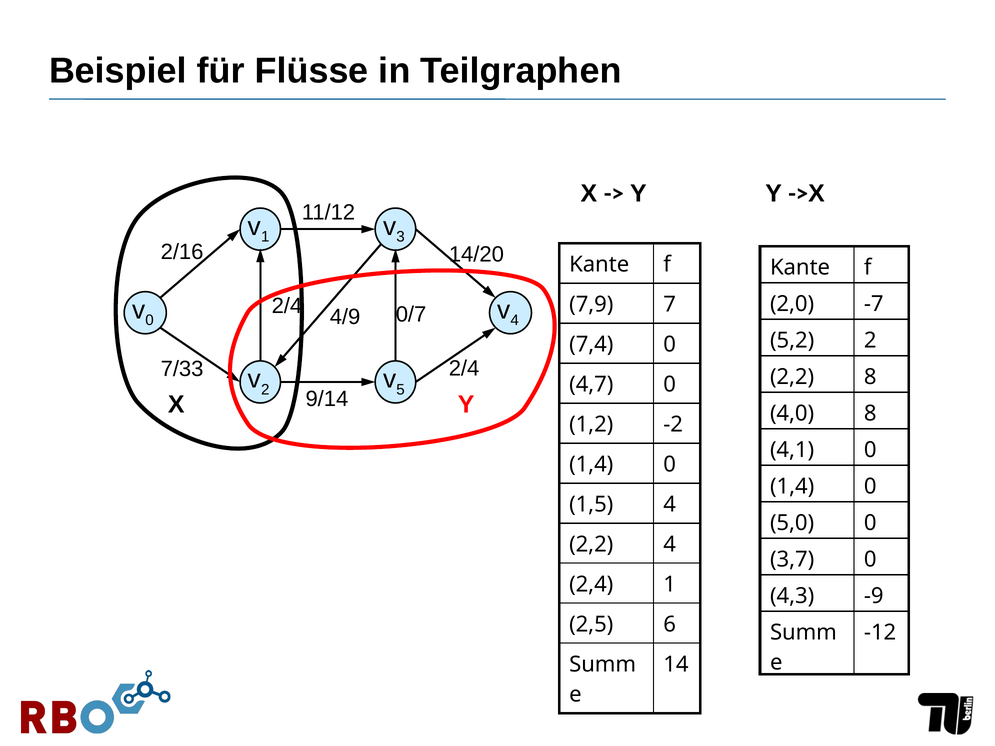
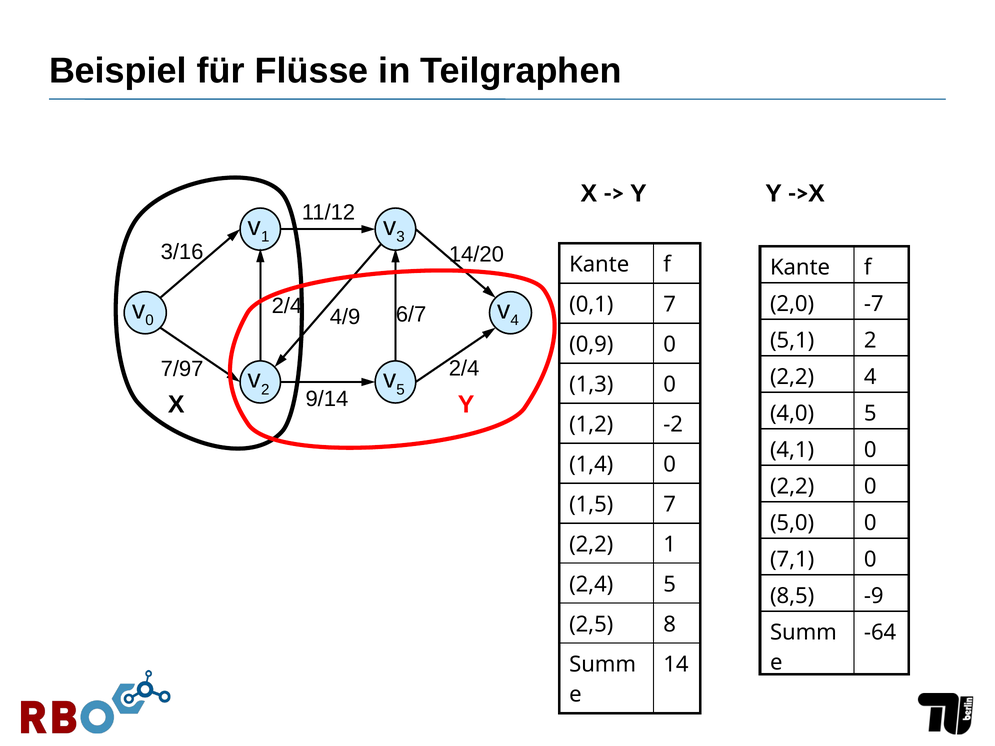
2/16: 2/16 -> 3/16
7,9: 7,9 -> 0,1
0/7: 0/7 -> 6/7
5,2: 5,2 -> 5,1
7,4: 7,4 -> 0,9
7/33: 7/33 -> 7/97
2,2 8: 8 -> 4
4,7: 4,7 -> 1,3
4,0 8: 8 -> 5
1,4 at (792, 487): 1,4 -> 2,2
1,5 4: 4 -> 7
2,2 4: 4 -> 1
3,7: 3,7 -> 7,1
2,4 1: 1 -> 5
4,3: 4,3 -> 8,5
6: 6 -> 8
-12: -12 -> -64
